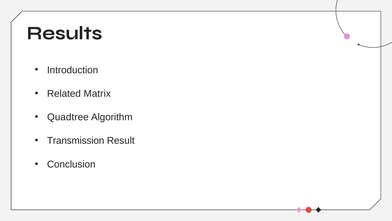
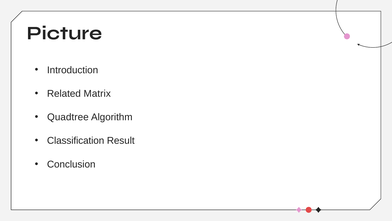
Results: Results -> Picture
Transmission: Transmission -> Classification
